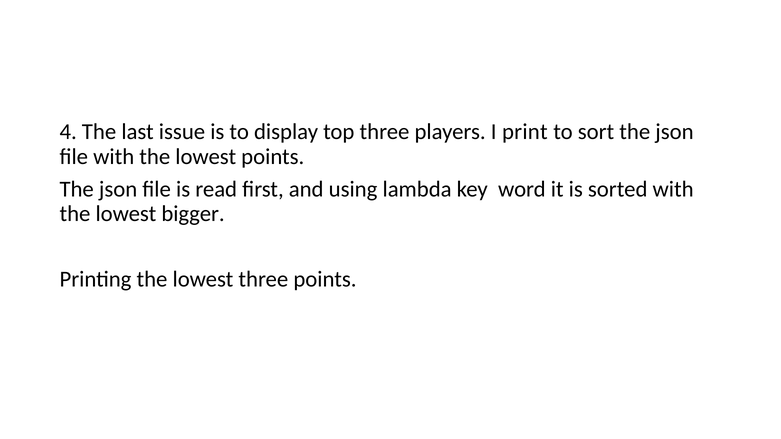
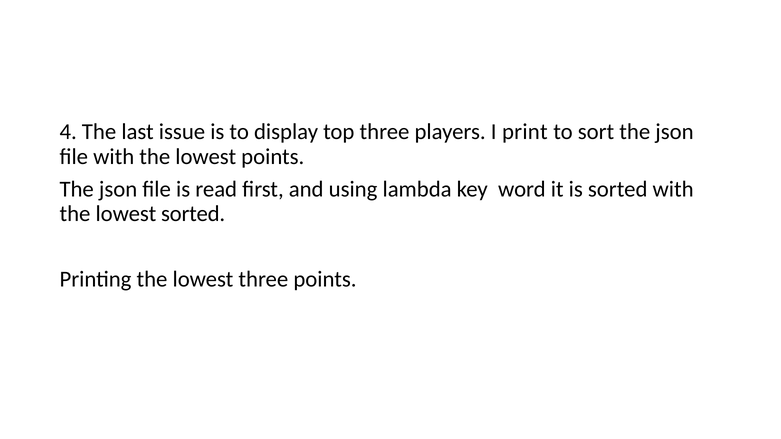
lowest bigger: bigger -> sorted
